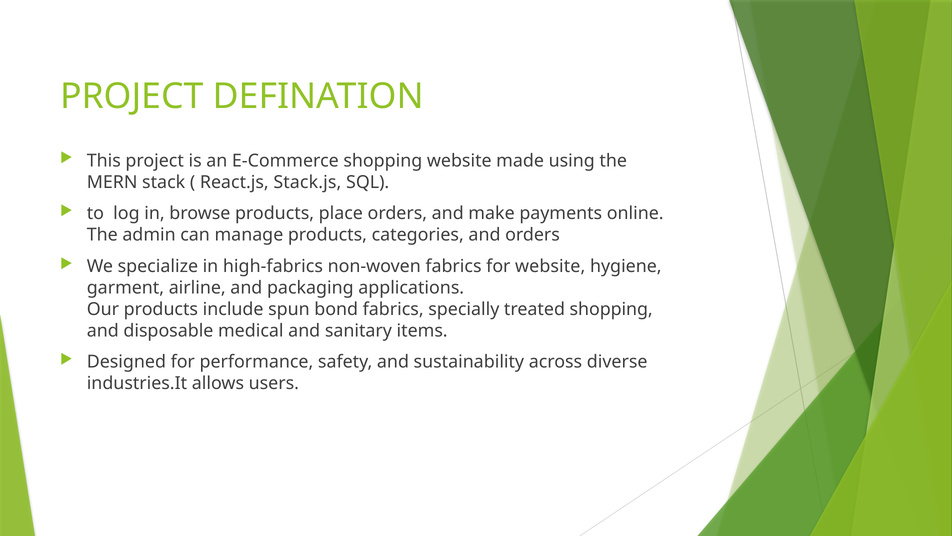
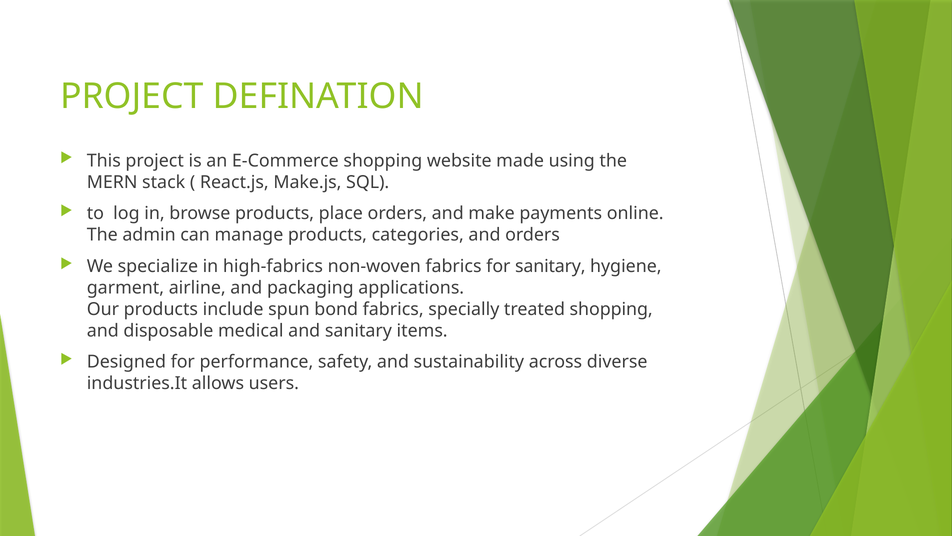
Stack.js: Stack.js -> Make.js
for website: website -> sanitary
